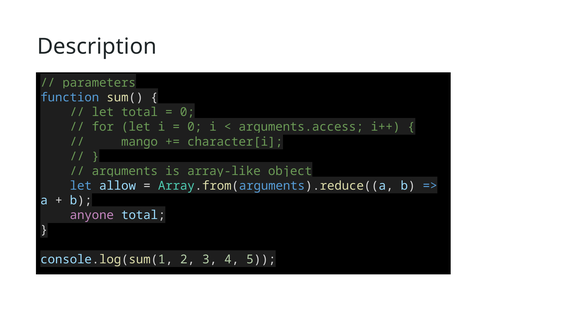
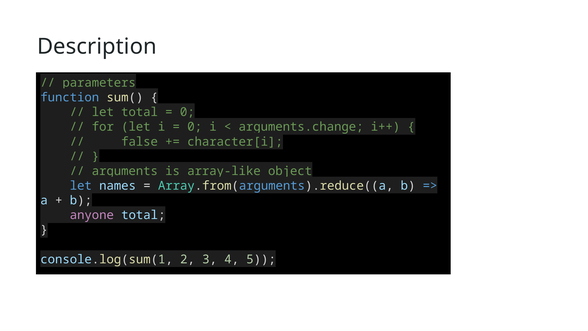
arguments.access: arguments.access -> arguments.change
mango: mango -> false
allow: allow -> names
